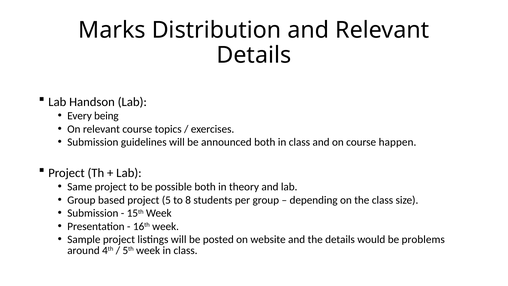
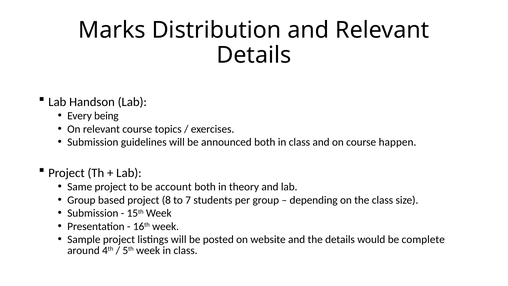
possible: possible -> account
5: 5 -> 8
8: 8 -> 7
problems: problems -> complete
